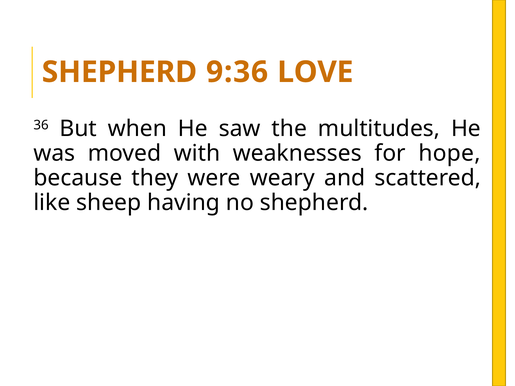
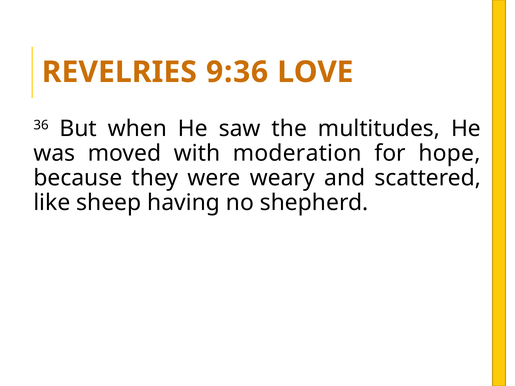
SHEPHERD at (119, 72): SHEPHERD -> REVELRIES
weaknesses: weaknesses -> moderation
